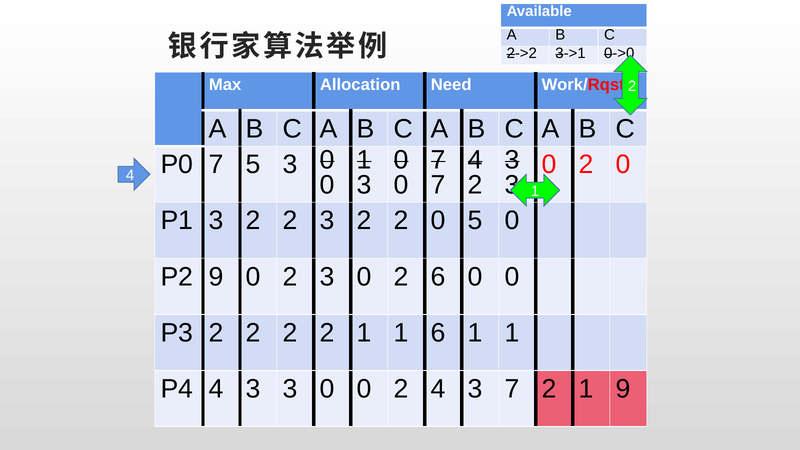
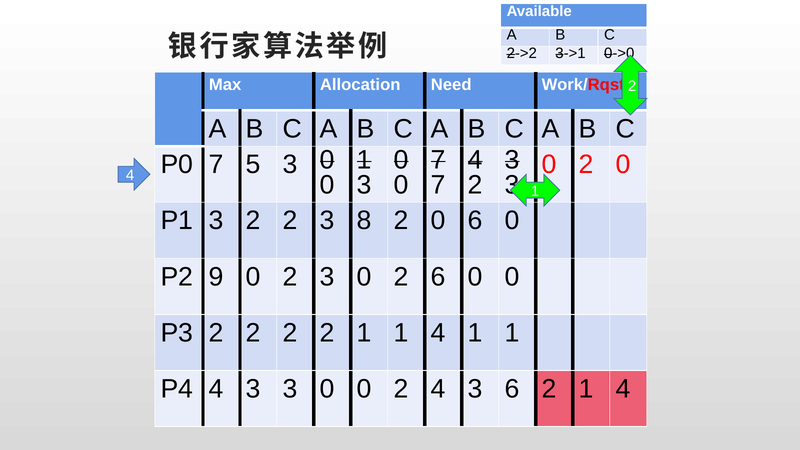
2 3 2: 2 -> 8
0 5: 5 -> 6
1 1 6: 6 -> 4
3 7: 7 -> 6
2 1 9: 9 -> 4
